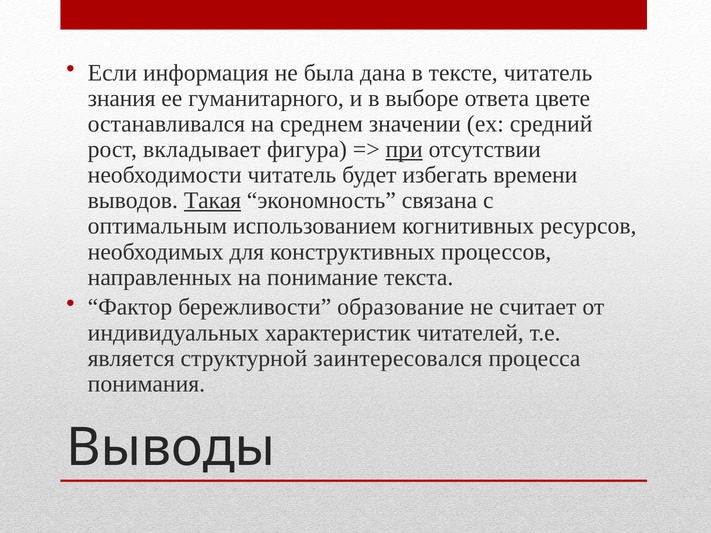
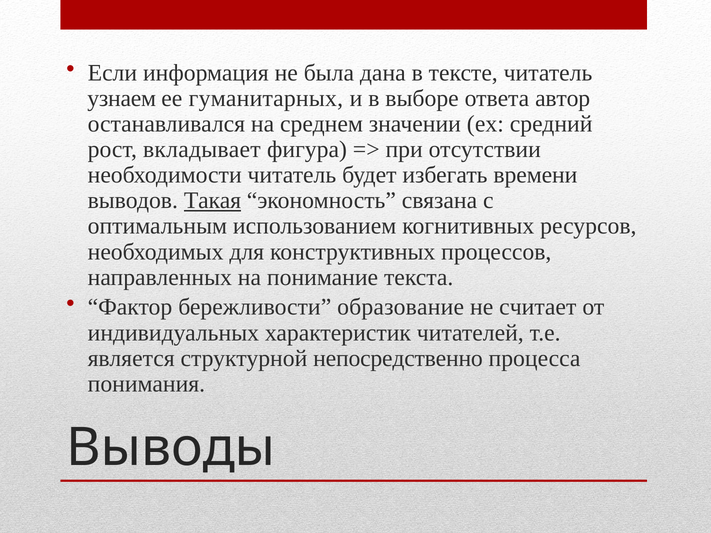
знания: знания -> узнаем
гуманитарного: гуманитарного -> гуманитарных
цвете: цвете -> автор
при underline: present -> none
заинтересовался: заинтересовался -> непосредственно
